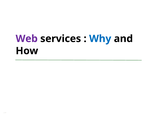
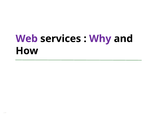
Why colour: blue -> purple
